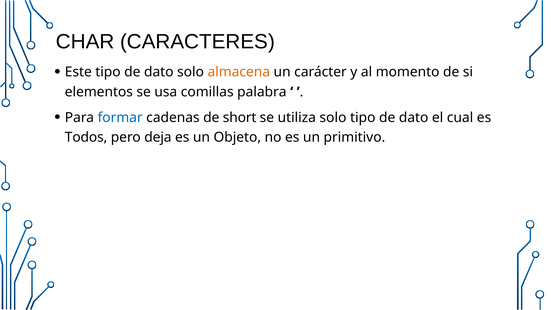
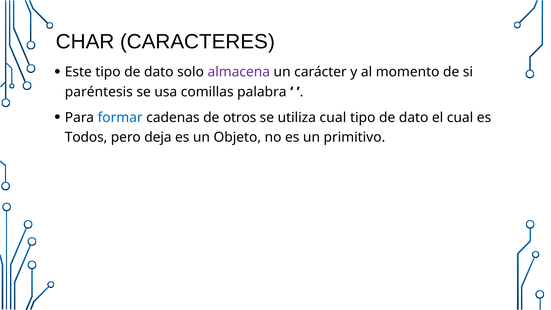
almacena colour: orange -> purple
elementos: elementos -> paréntesis
short: short -> otros
utiliza solo: solo -> cual
